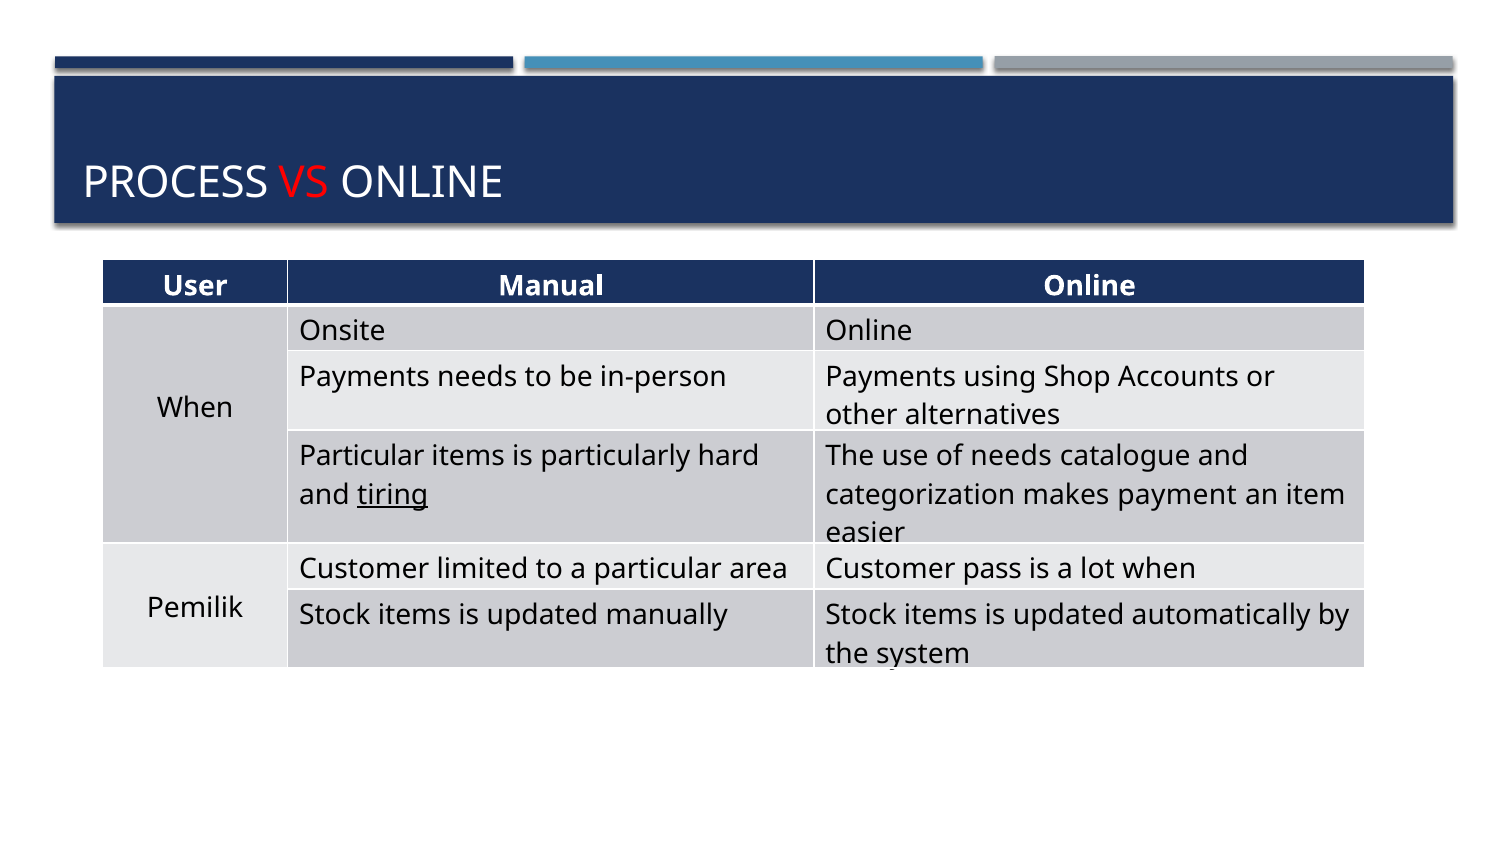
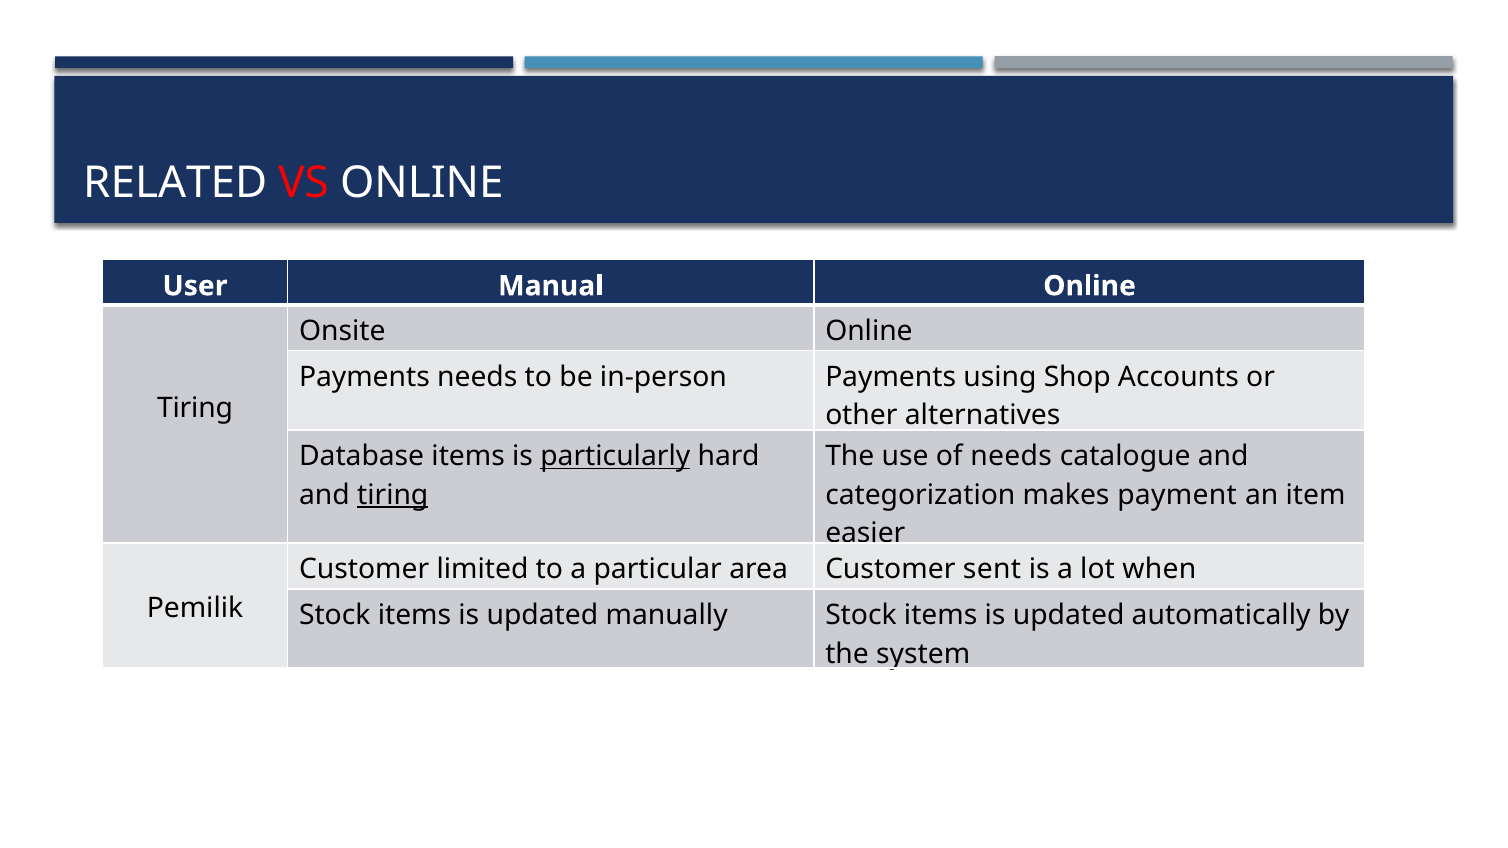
PROCESS: PROCESS -> RELATED
When at (195, 408): When -> Tiring
Particular at (362, 456): Particular -> Database
particularly underline: none -> present
pass: pass -> sent
